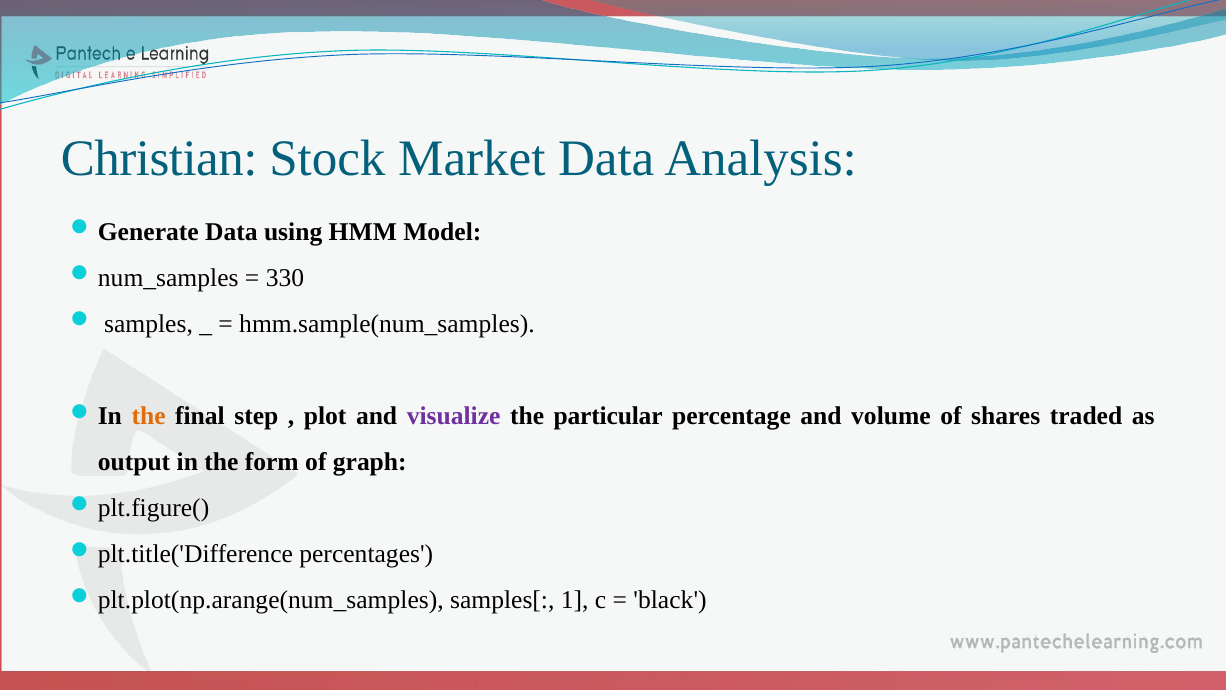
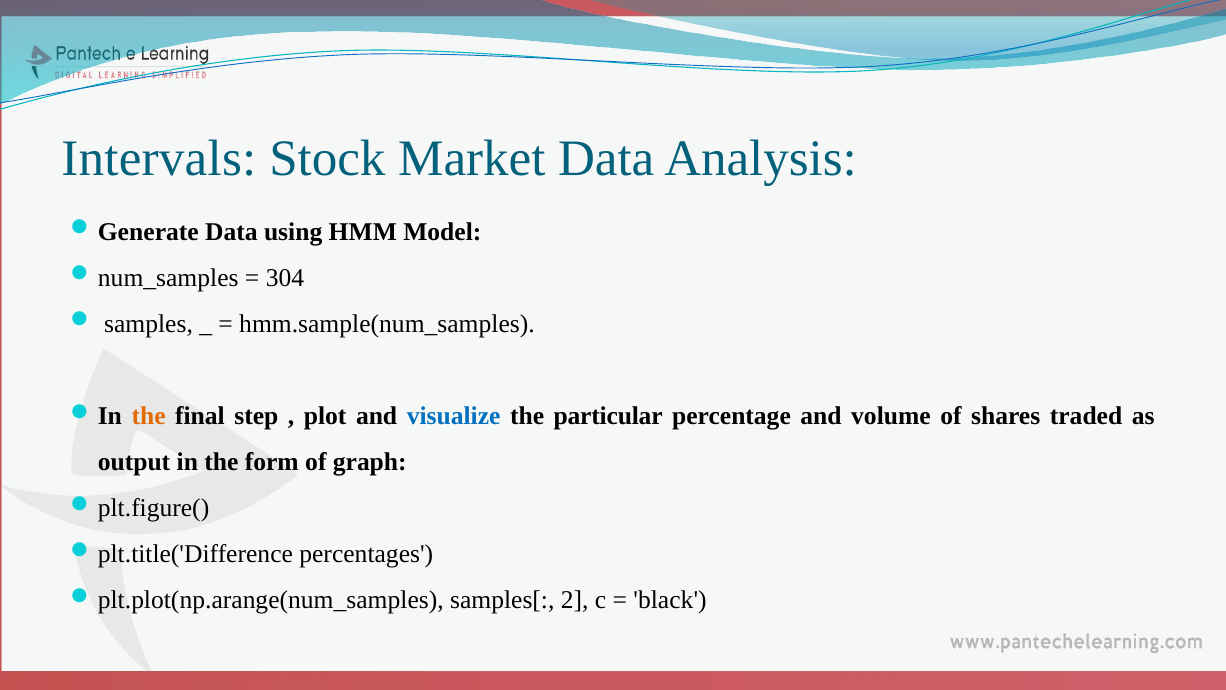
Christian: Christian -> Intervals
330: 330 -> 304
visualize colour: purple -> blue
1: 1 -> 2
